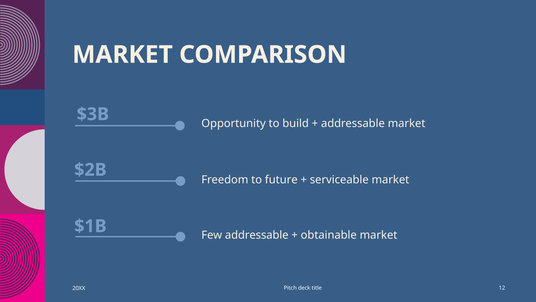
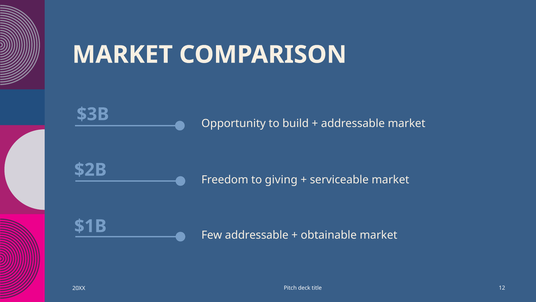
future: future -> giving
